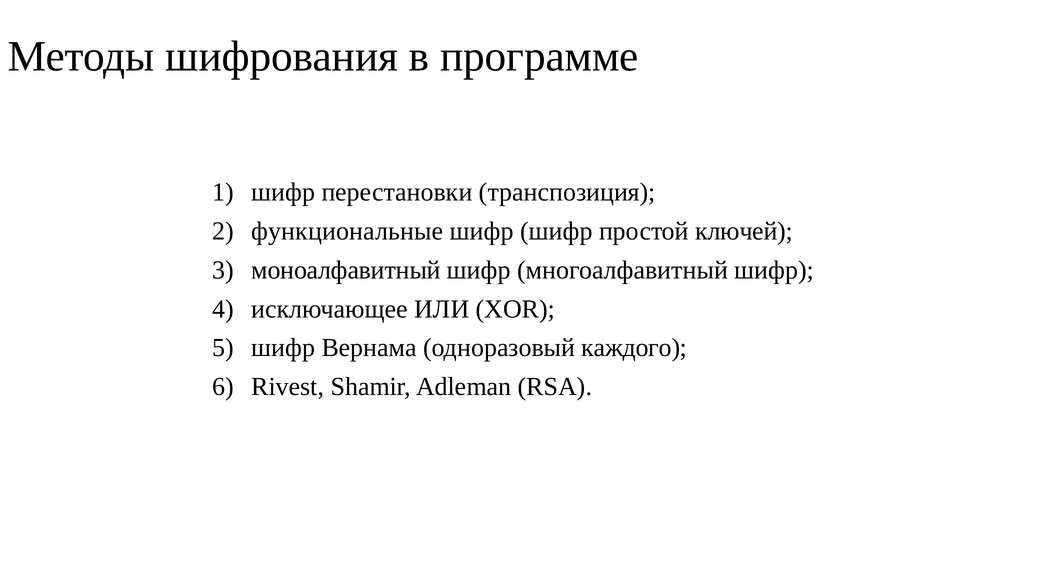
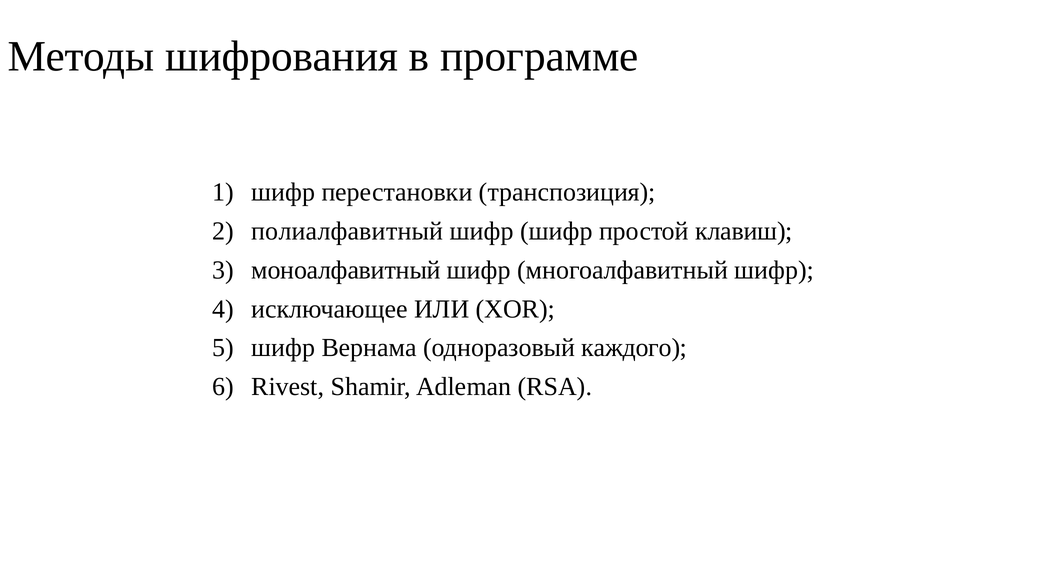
функциональные: функциональные -> полиалфавитный
ключей: ключей -> клавиш
